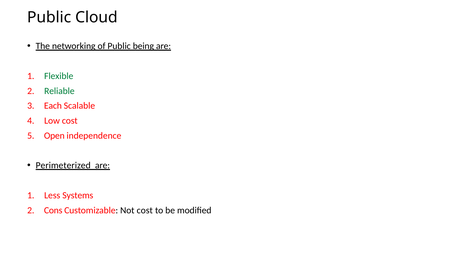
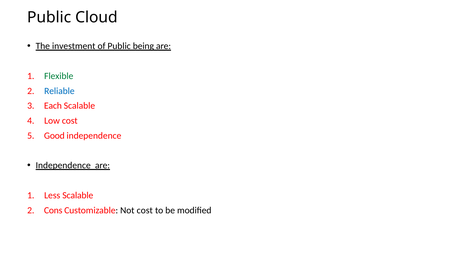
networking: networking -> investment
Reliable colour: green -> blue
Open: Open -> Good
Perimeterized at (63, 165): Perimeterized -> Independence
Less Systems: Systems -> Scalable
